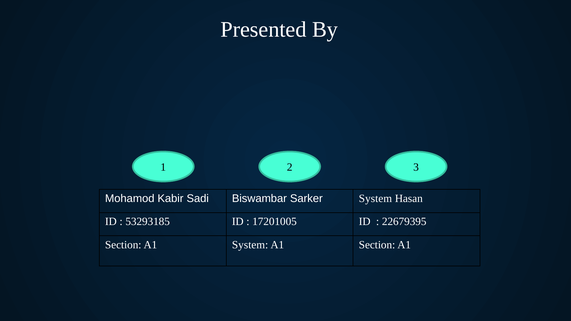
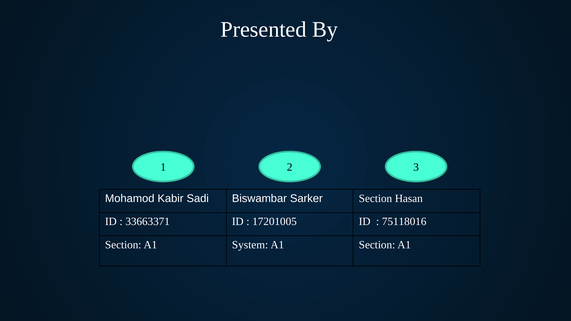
Sarker System: System -> Section
53293185: 53293185 -> 33663371
22679395: 22679395 -> 75118016
